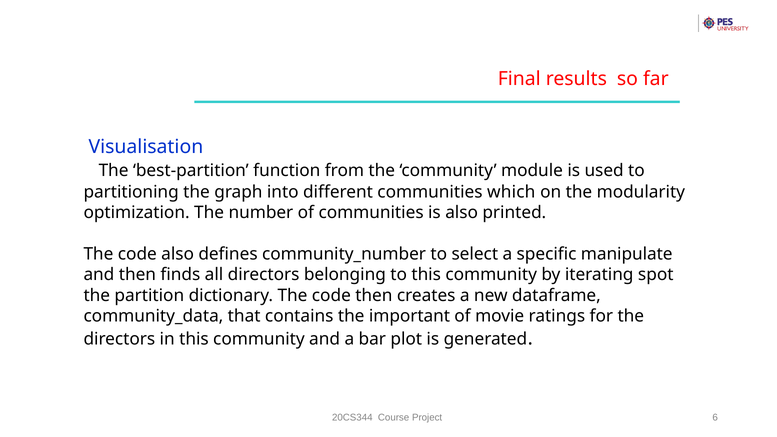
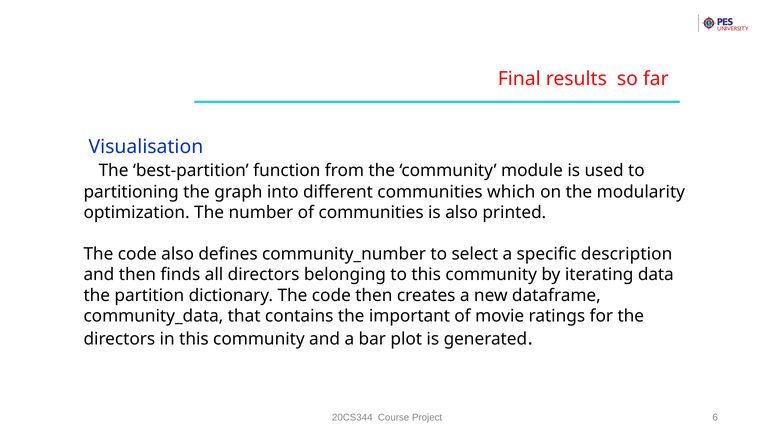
manipulate: manipulate -> description
spot: spot -> data
